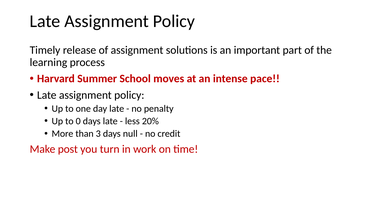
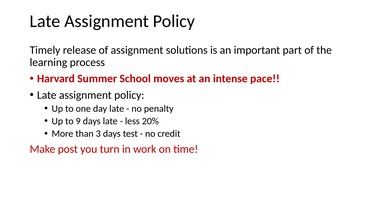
0: 0 -> 9
null: null -> test
